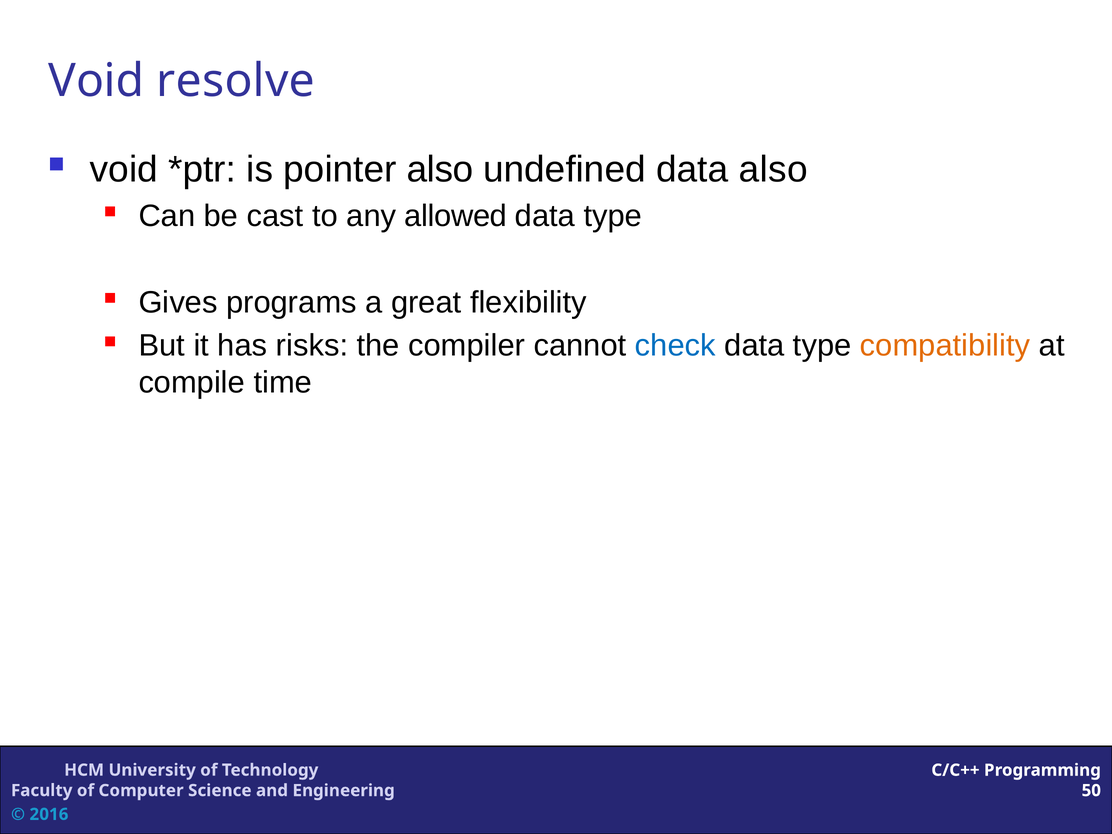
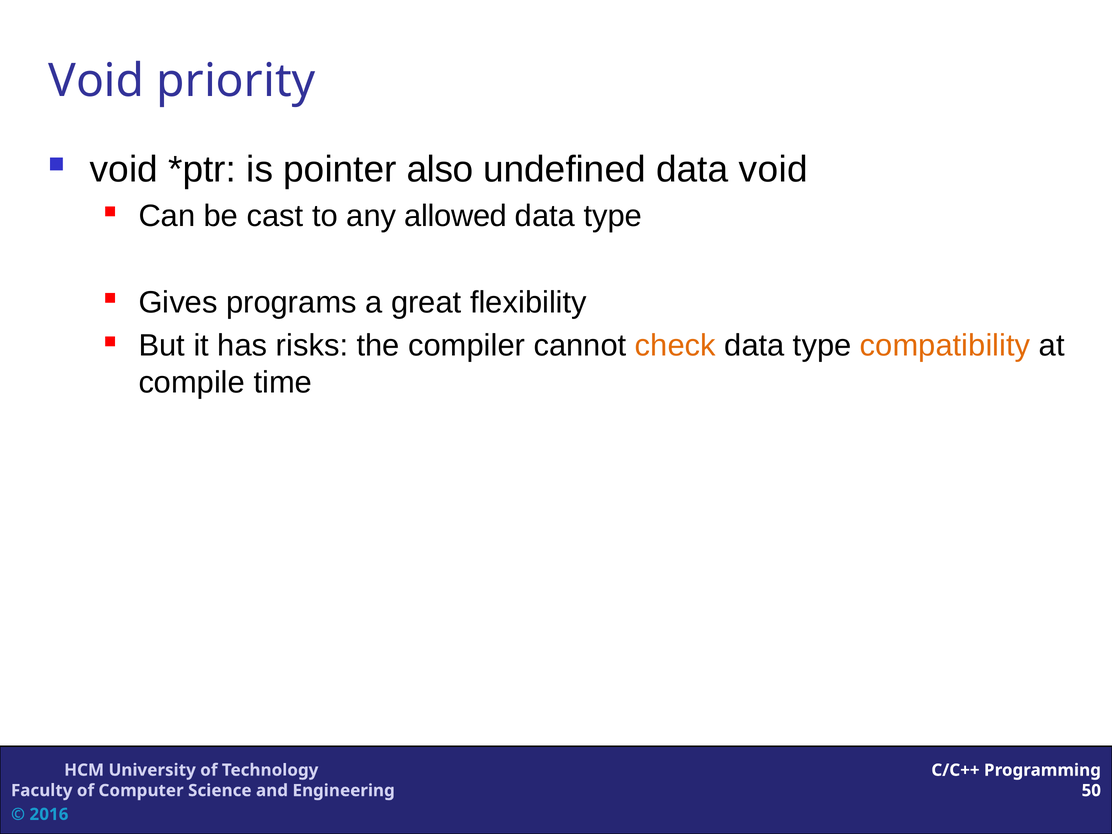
resolve: resolve -> priority
data also: also -> void
check colour: blue -> orange
